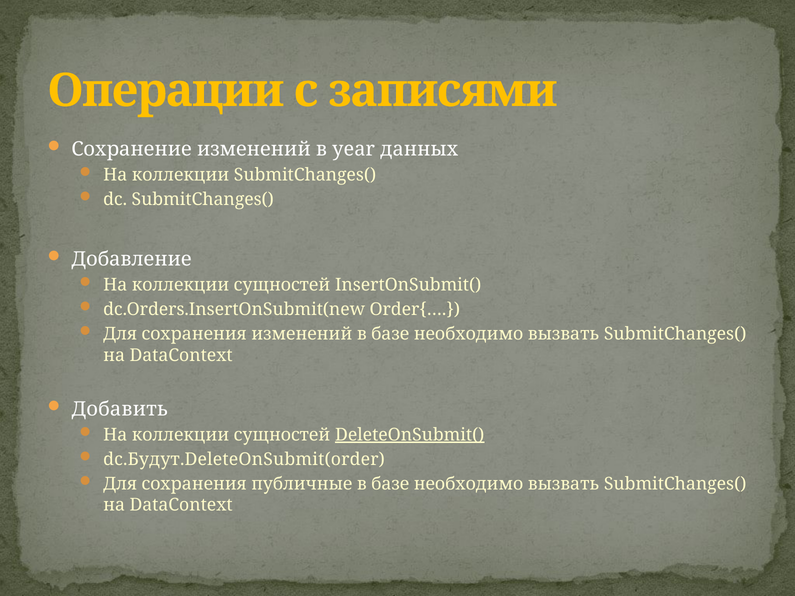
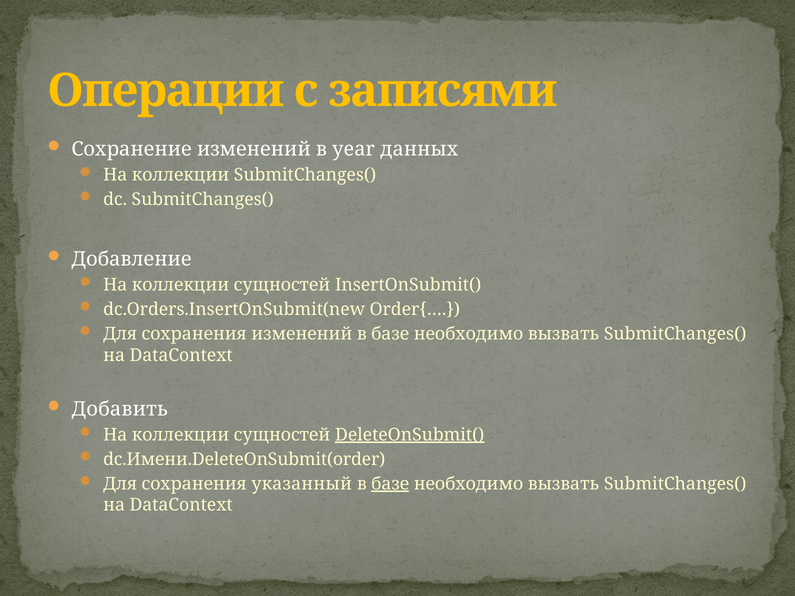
dc.Будут.DeleteOnSubmit(order: dc.Будут.DeleteOnSubmit(order -> dc.Имени.DeleteOnSubmit(order
публичные: публичные -> указанный
базе at (390, 484) underline: none -> present
